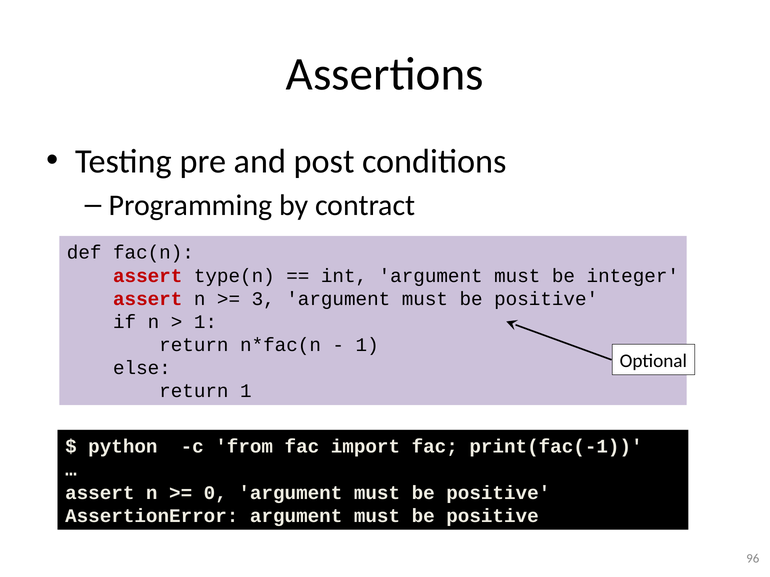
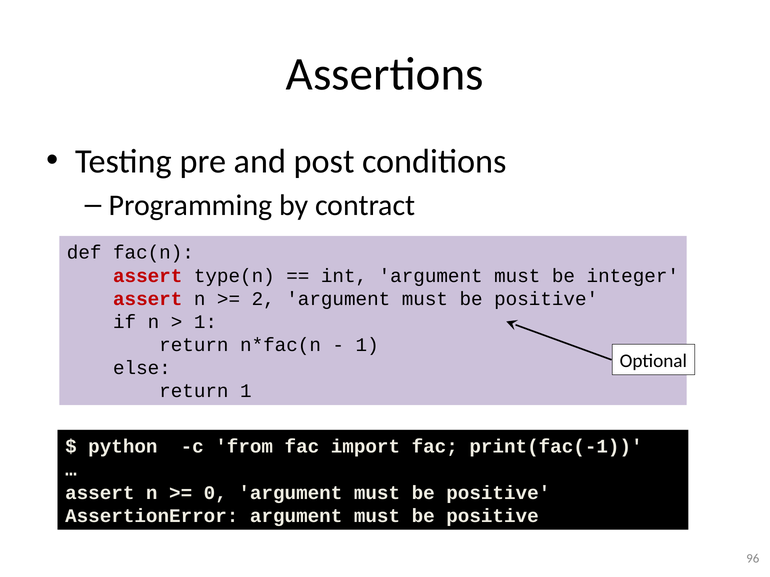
3: 3 -> 2
